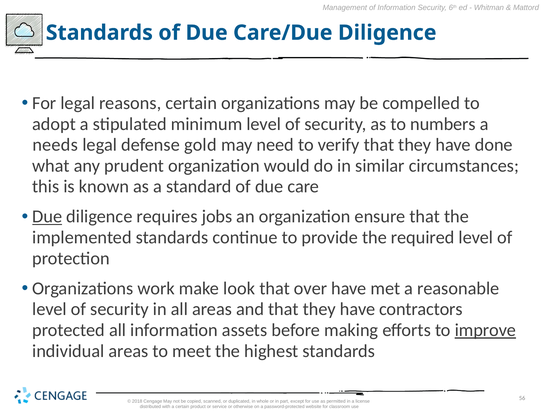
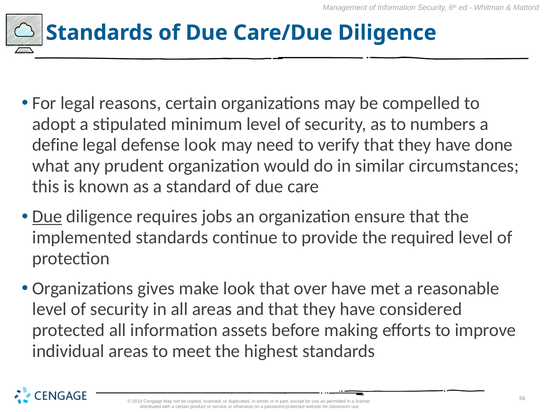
needs: needs -> define
defense gold: gold -> look
work: work -> gives
contractors: contractors -> considered
improve underline: present -> none
